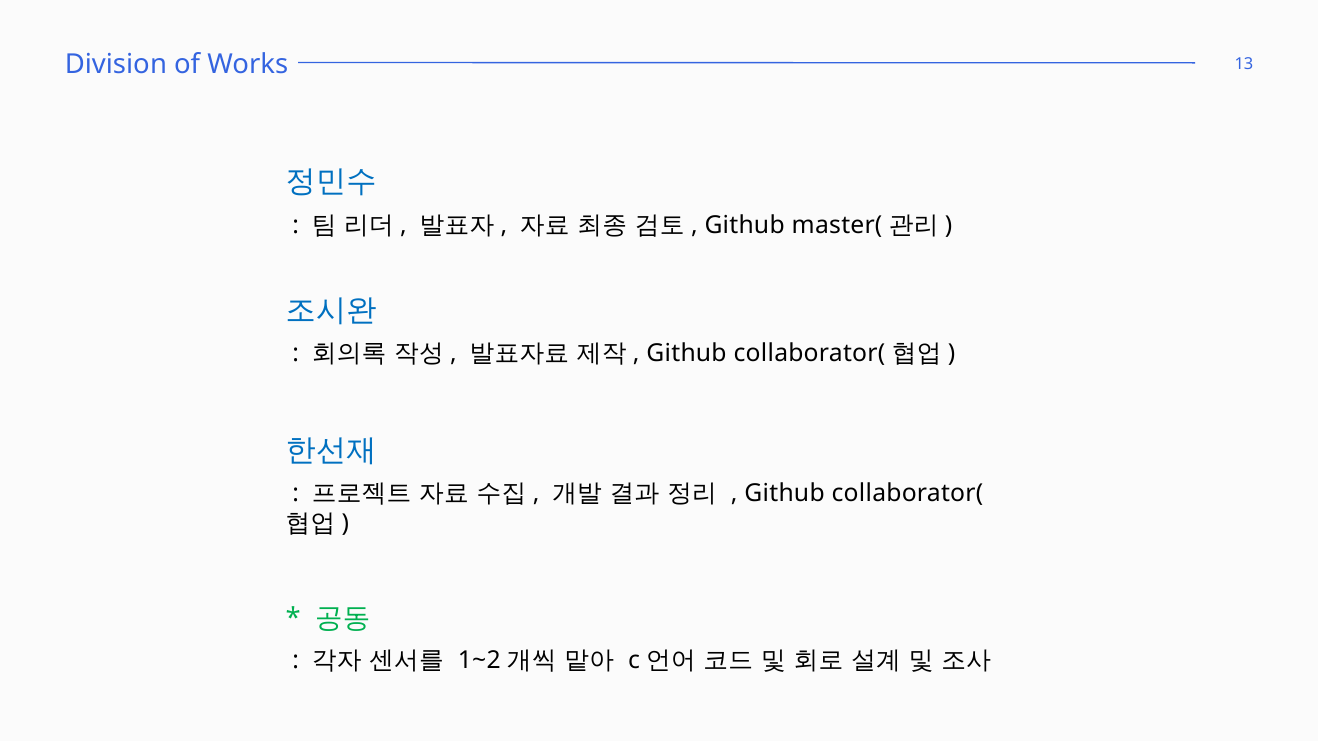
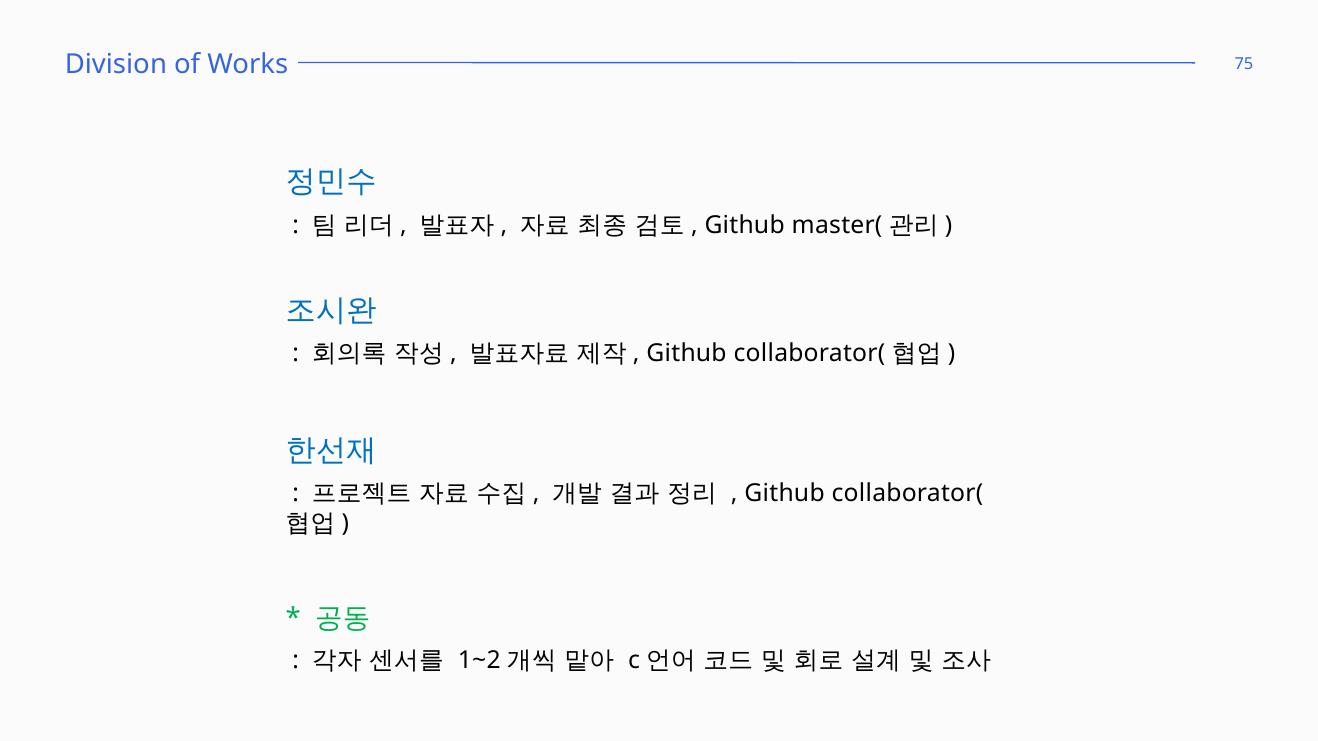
13: 13 -> 75
